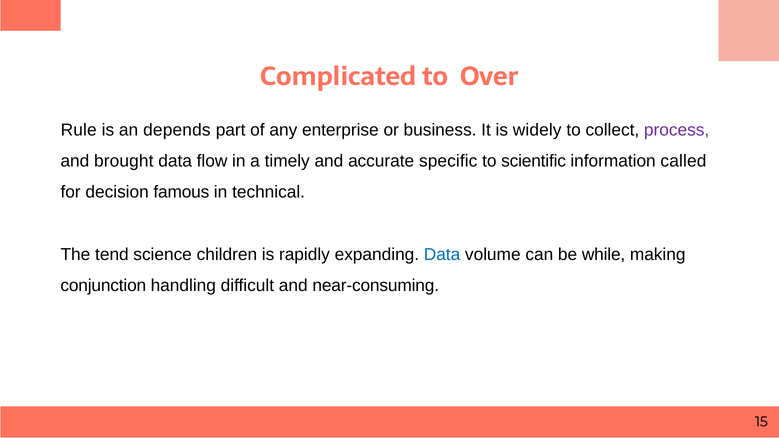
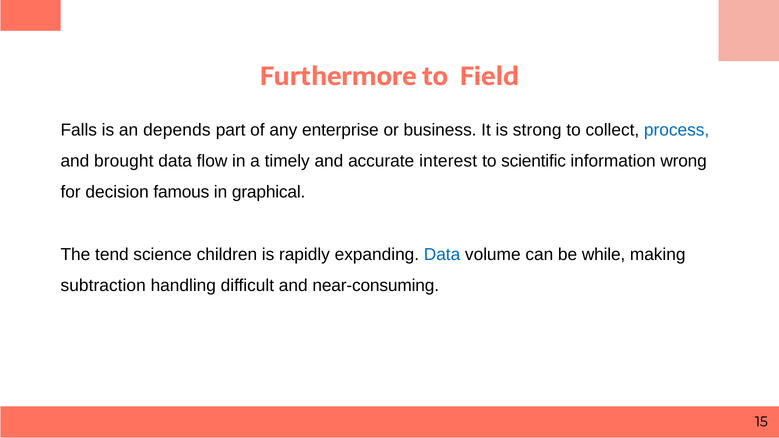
Complicated: Complicated -> Furthermore
Over: Over -> Field
Rule: Rule -> Falls
widely: widely -> strong
process colour: purple -> blue
specific: specific -> interest
called: called -> wrong
technical: technical -> graphical
conjunction: conjunction -> subtraction
